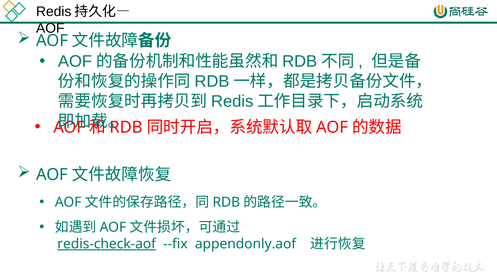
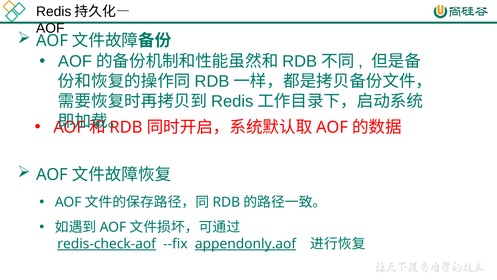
appendonly.aof underline: none -> present
